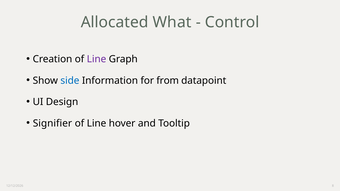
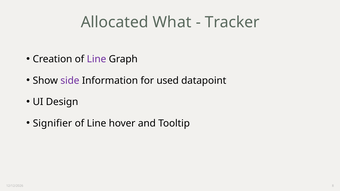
Control: Control -> Tracker
side colour: blue -> purple
from: from -> used
